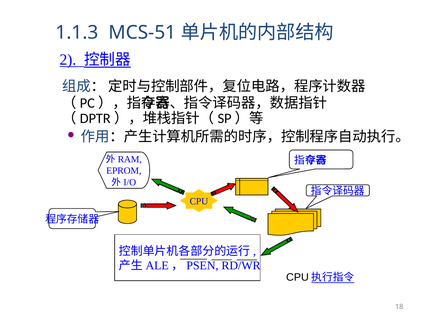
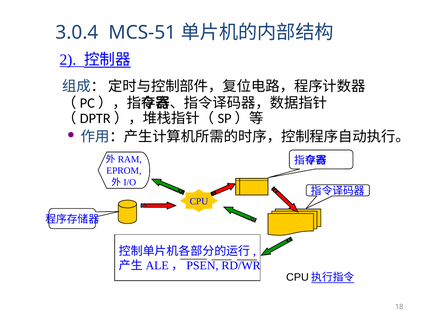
1.1.3: 1.1.3 -> 3.0.4
